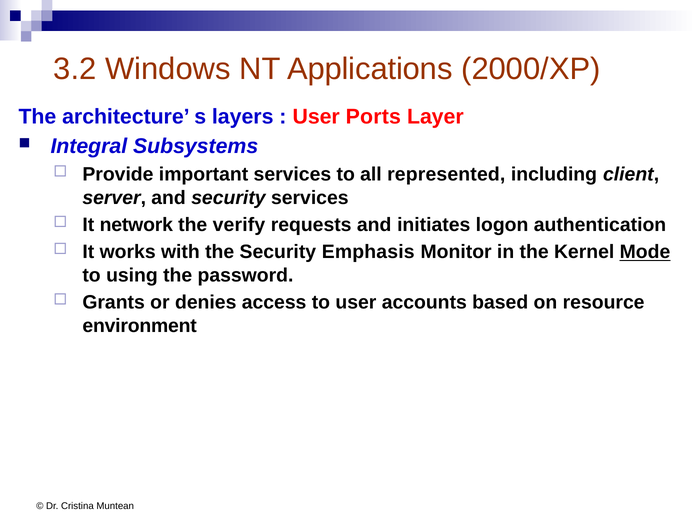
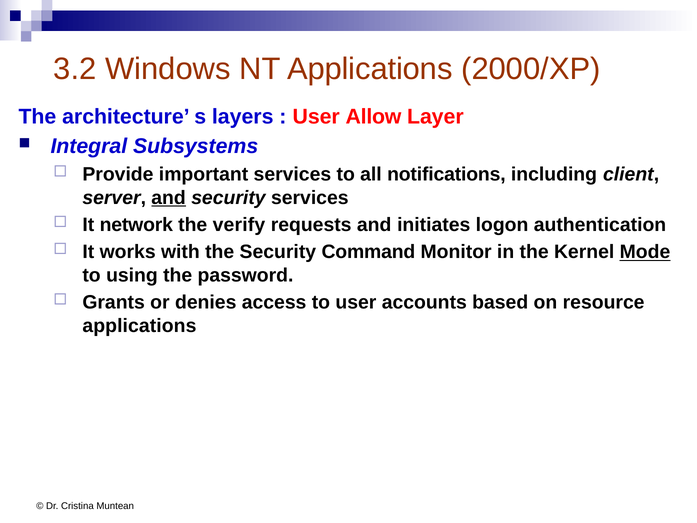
Ports: Ports -> Allow
represented: represented -> notifications
and at (169, 198) underline: none -> present
Emphasis: Emphasis -> Command
environment at (140, 325): environment -> applications
